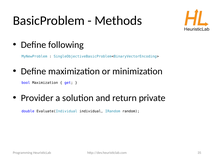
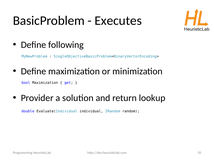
Methods: Methods -> Executes
private: private -> lookup
